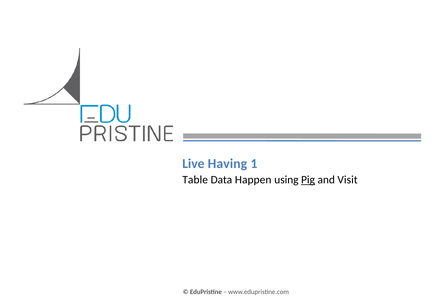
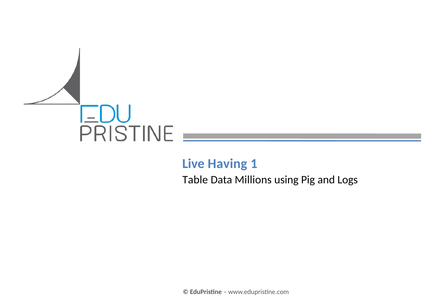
Happen: Happen -> Millions
Pig underline: present -> none
Visit: Visit -> Logs
